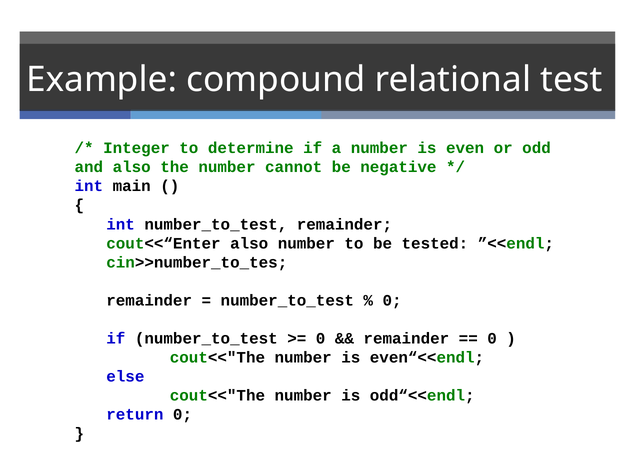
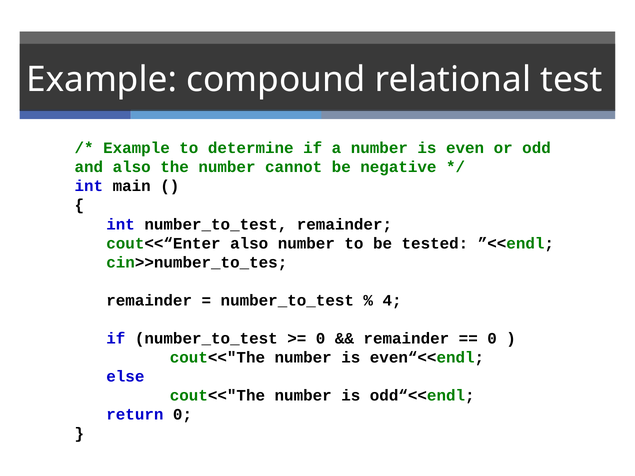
Integer at (136, 148): Integer -> Example
0 at (392, 301): 0 -> 4
